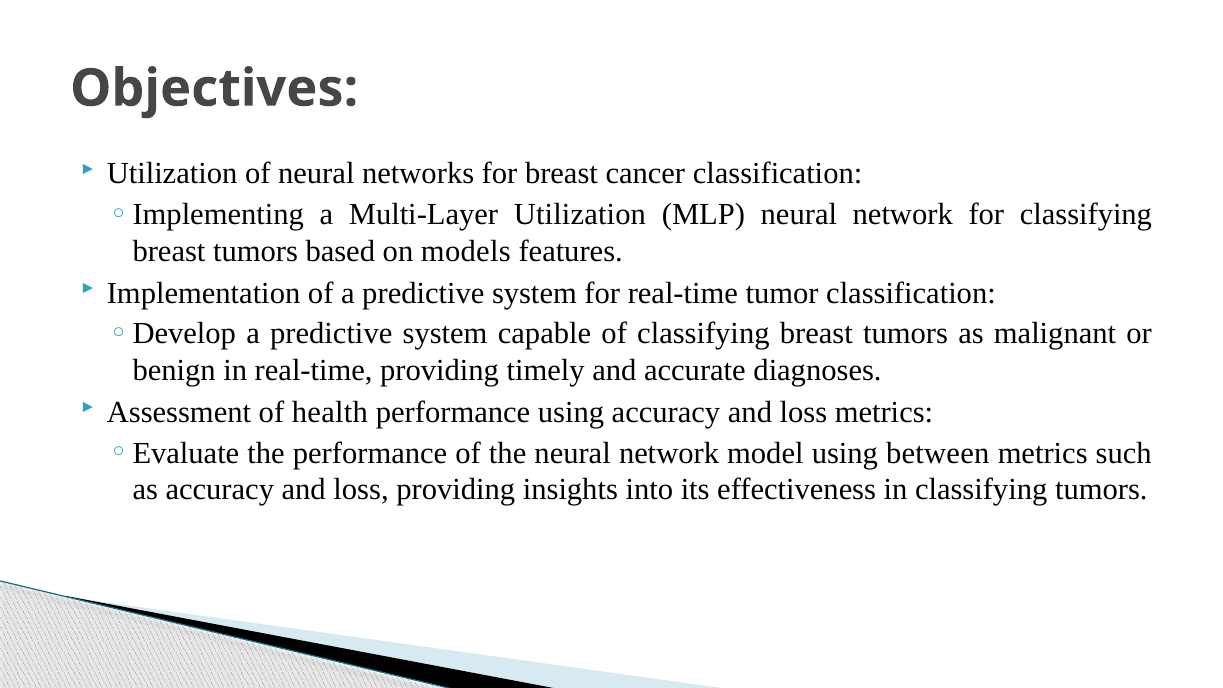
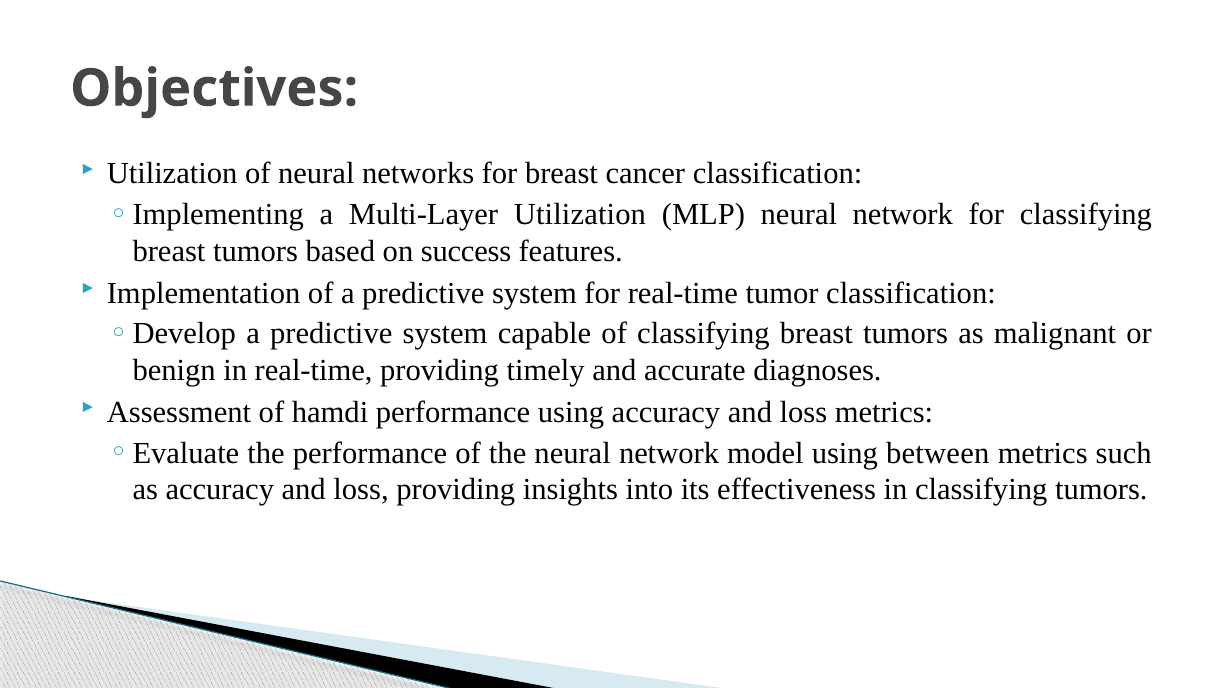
models: models -> success
health: health -> hamdi
